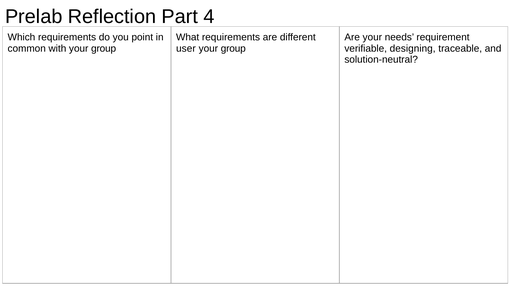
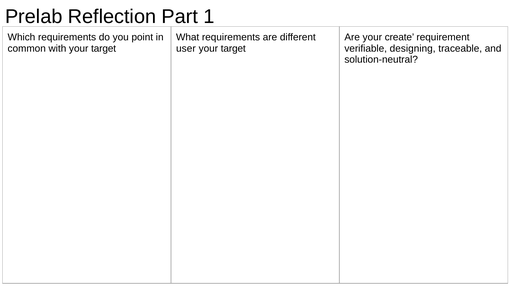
4: 4 -> 1
needs: needs -> create
with your group: group -> target
group at (233, 49): group -> target
